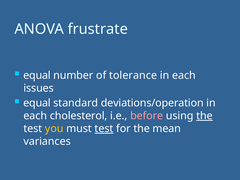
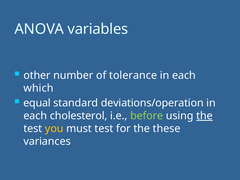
frustrate: frustrate -> variables
equal at (37, 75): equal -> other
issues: issues -> which
before colour: pink -> light green
test at (104, 129) underline: present -> none
mean: mean -> these
